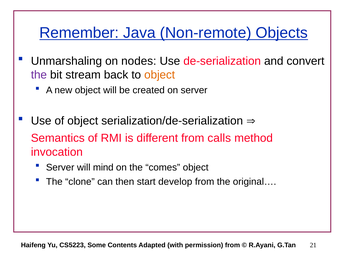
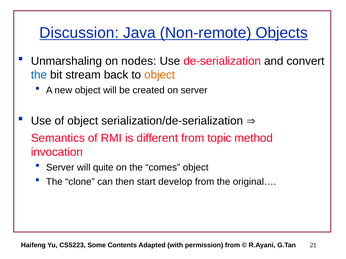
Remember: Remember -> Discussion
the at (39, 75) colour: purple -> blue
calls: calls -> topic
mind: mind -> quite
